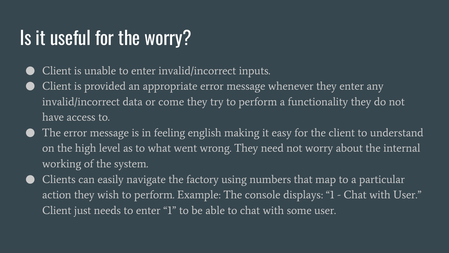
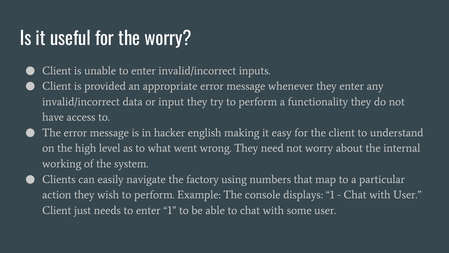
come: come -> input
feeling: feeling -> hacker
